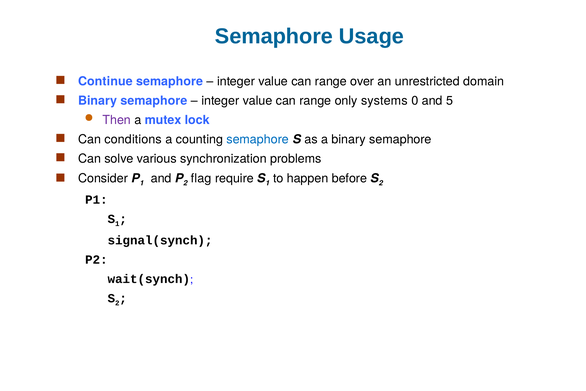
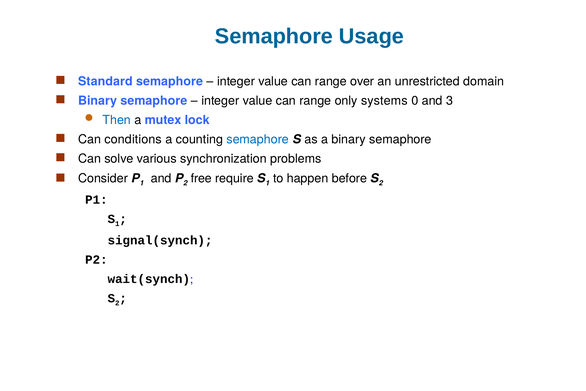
Continue: Continue -> Standard
5: 5 -> 3
Then colour: purple -> blue
flag: flag -> free
